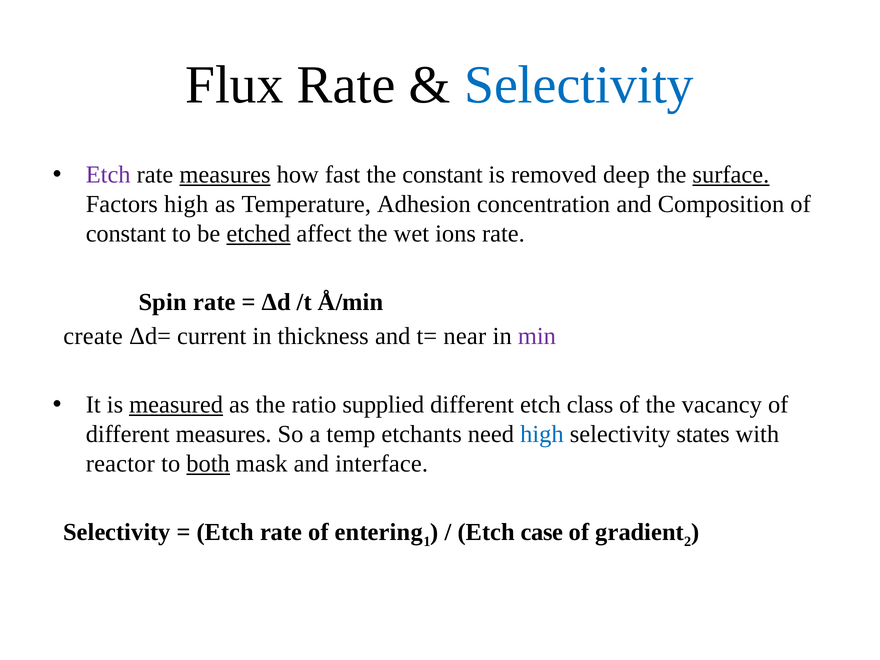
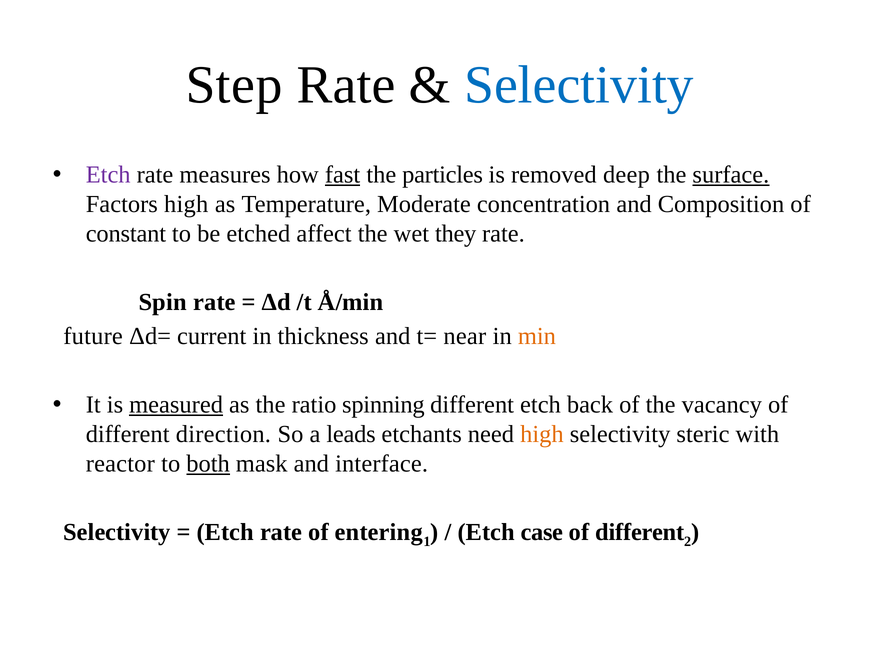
Flux: Flux -> Step
measures at (225, 175) underline: present -> none
fast underline: none -> present
the constant: constant -> particles
Adhesion: Adhesion -> Moderate
etched underline: present -> none
ions: ions -> they
create: create -> future
min colour: purple -> orange
supplied: supplied -> spinning
class: class -> back
different measures: measures -> direction
temp: temp -> leads
high at (542, 434) colour: blue -> orange
states: states -> steric
gradient at (640, 532): gradient -> different
